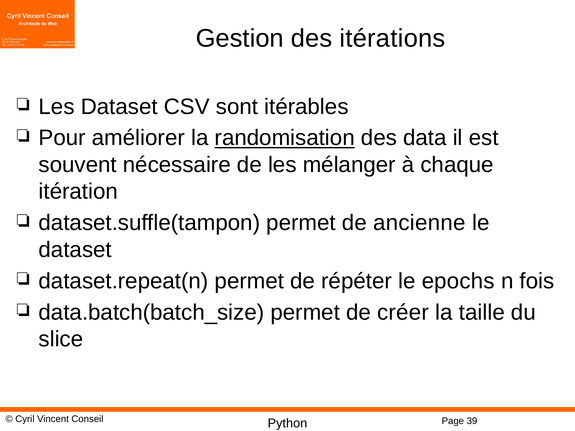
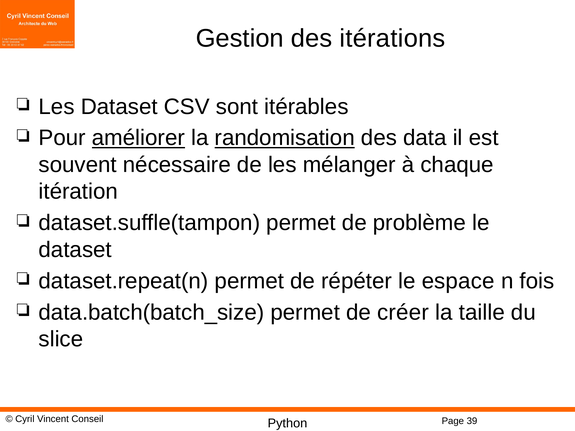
améliorer underline: none -> present
ancienne: ancienne -> problème
epochs: epochs -> espace
